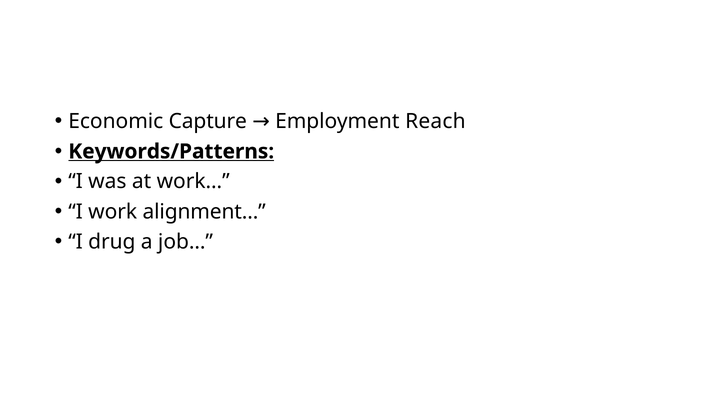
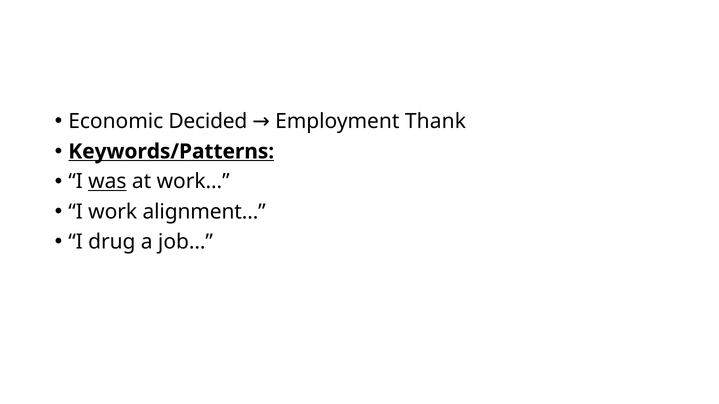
Capture: Capture -> Decided
Reach: Reach -> Thank
was underline: none -> present
